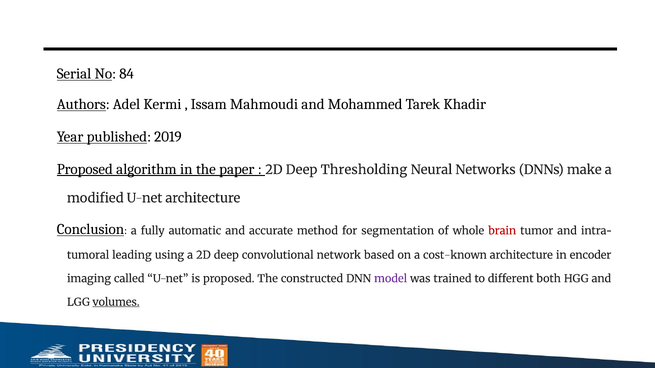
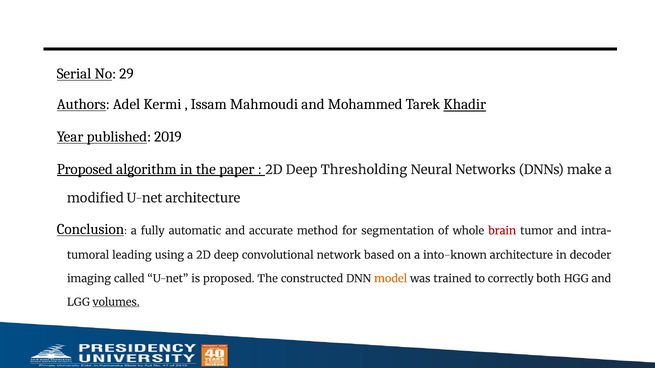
84: 84 -> 29
Khadir underline: none -> present
cost-known: cost-known -> into-known
encoder: encoder -> decoder
model colour: purple -> orange
different: different -> correctly
